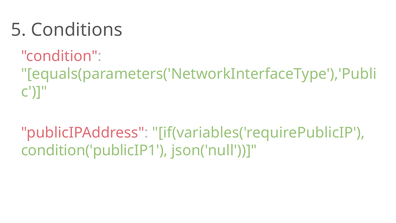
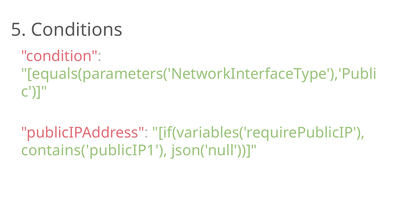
condition('publicIP1: condition('publicIP1 -> contains('publicIP1
